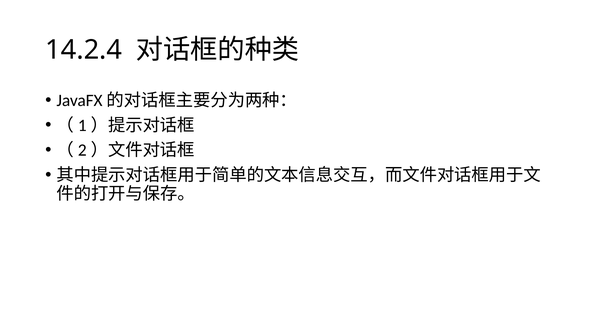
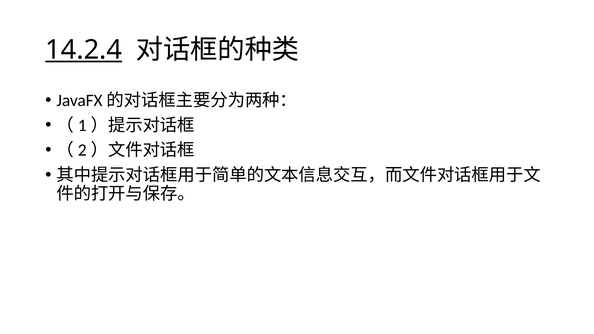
14.2.4 underline: none -> present
